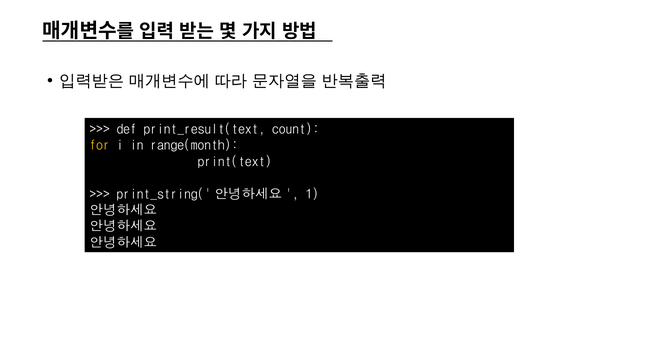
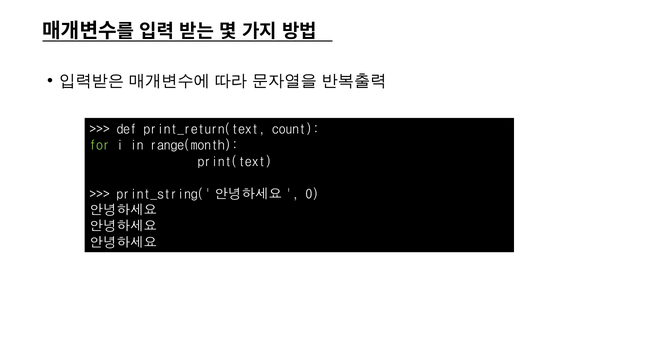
print_result(text: print_result(text -> print_return(text
for colour: yellow -> light green
1: 1 -> 0
